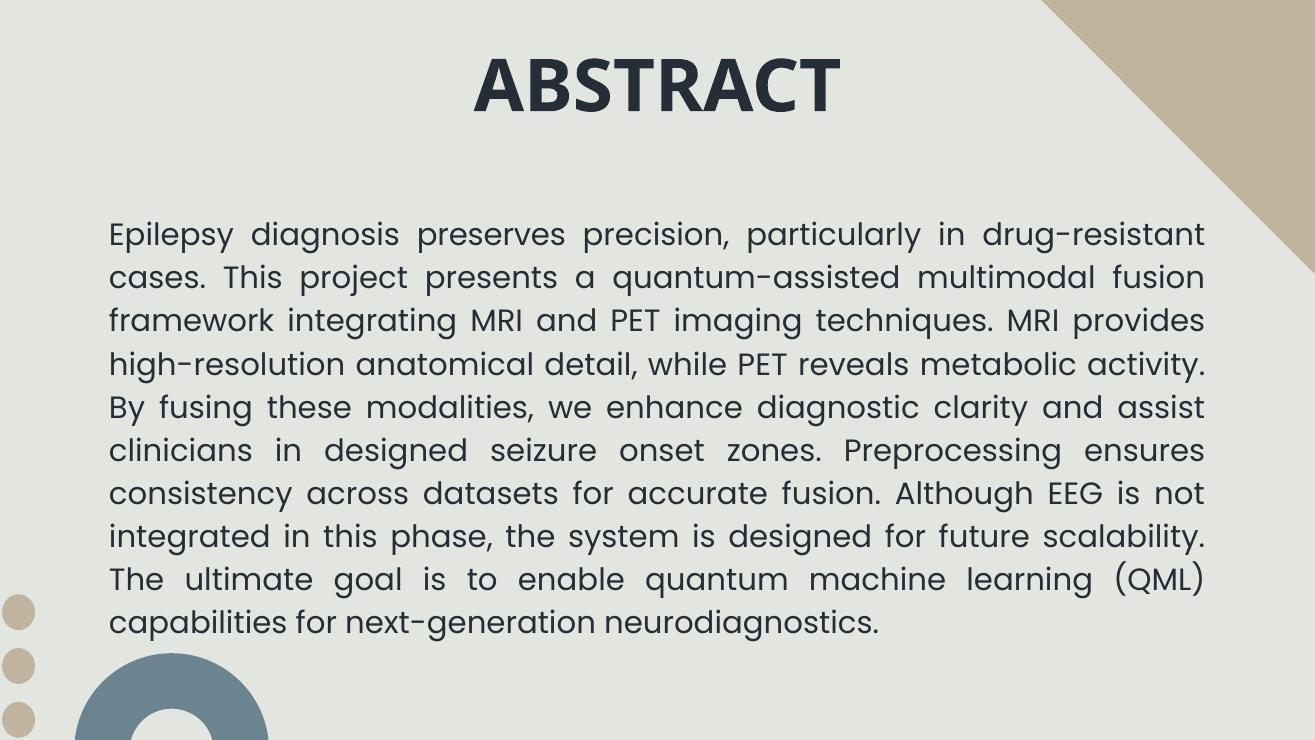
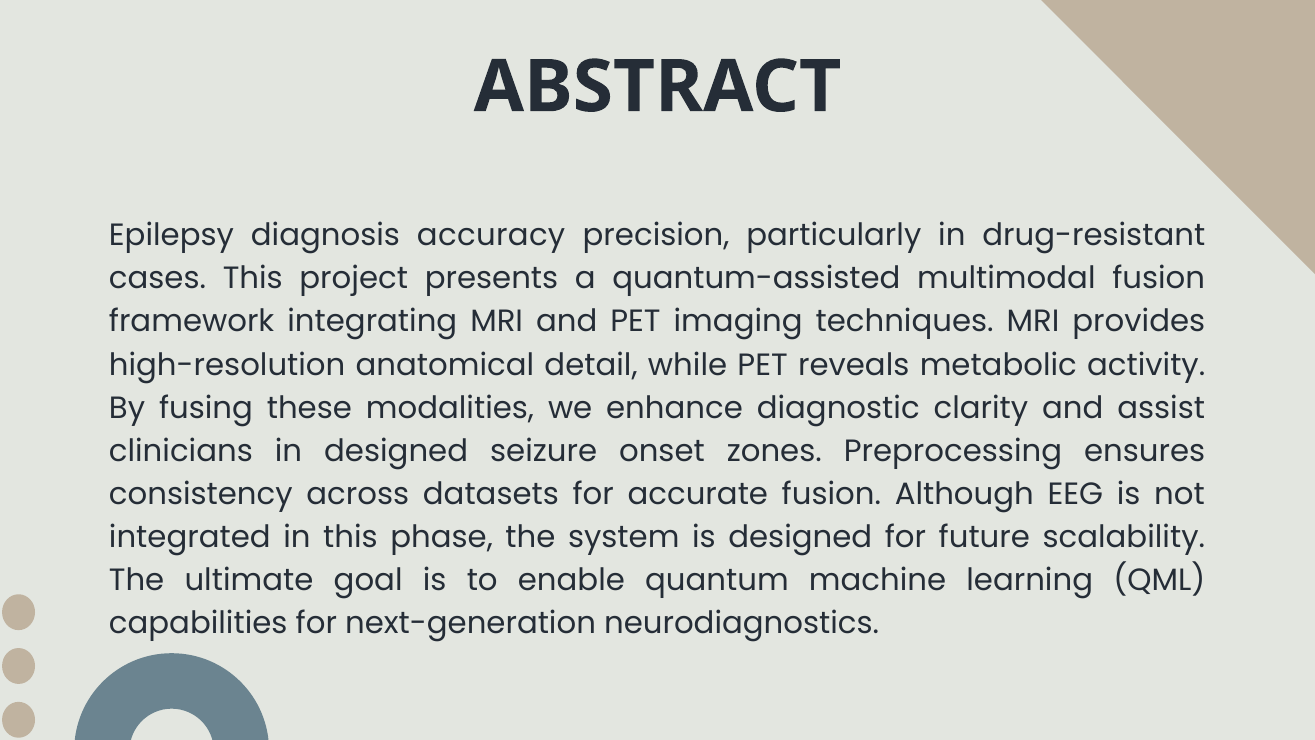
preserves: preserves -> accuracy
